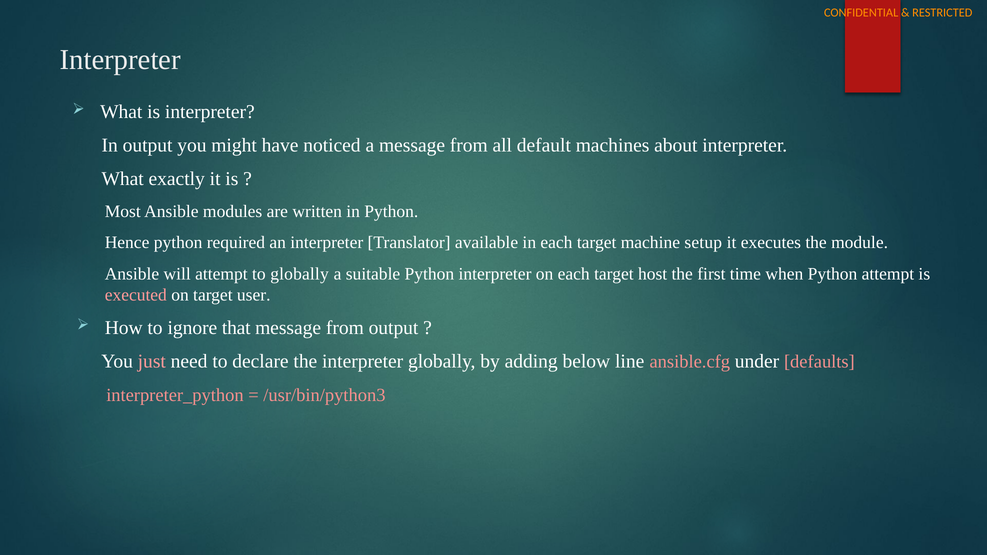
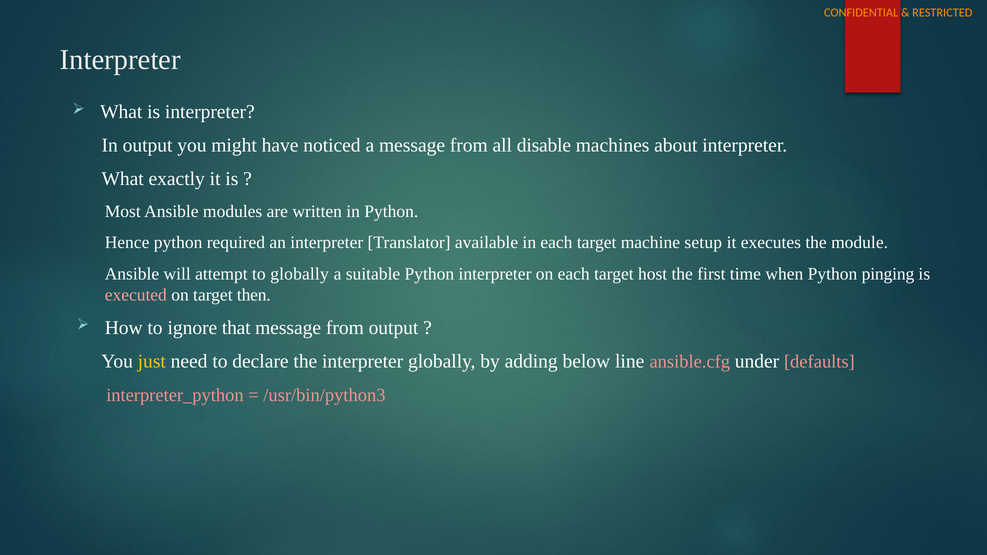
default: default -> disable
Python attempt: attempt -> pinging
user: user -> then
just colour: pink -> yellow
